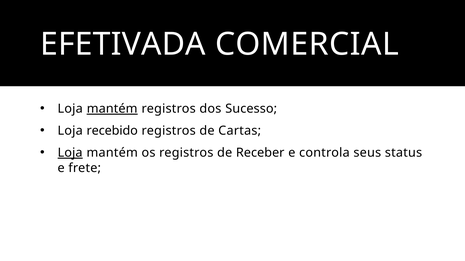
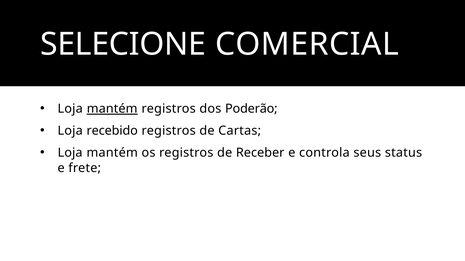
EFETIVADA: EFETIVADA -> SELECIONE
Sucesso: Sucesso -> Poderão
Loja at (70, 153) underline: present -> none
